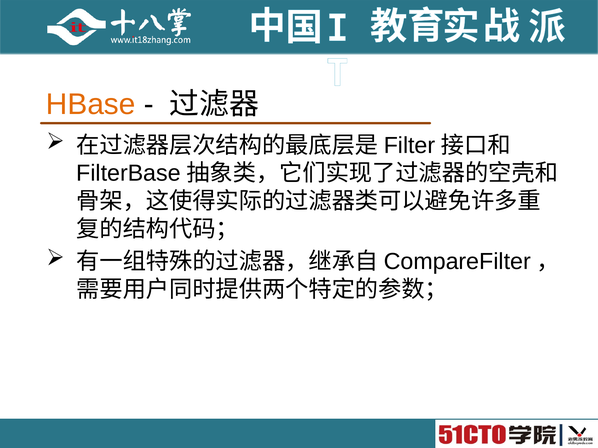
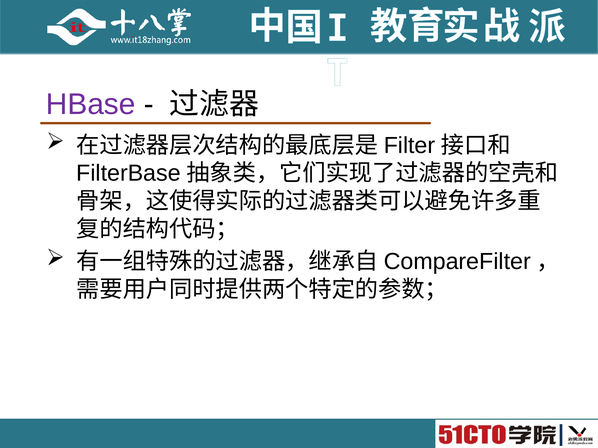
HBase colour: orange -> purple
